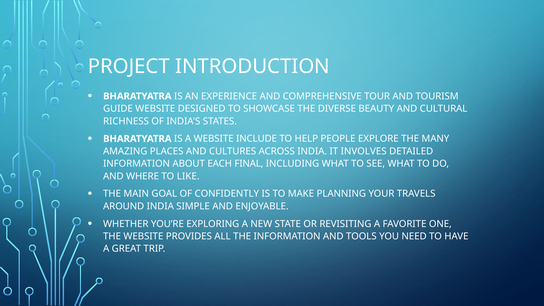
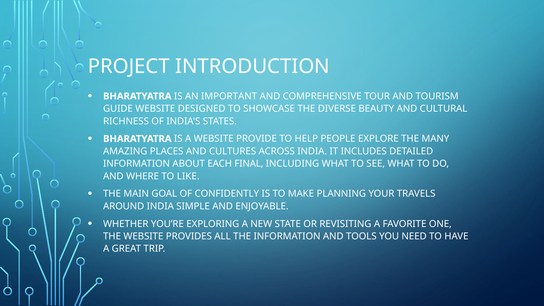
EXPERIENCE: EXPERIENCE -> IMPORTANT
INCLUDE: INCLUDE -> PROVIDE
INVOLVES: INVOLVES -> INCLUDES
